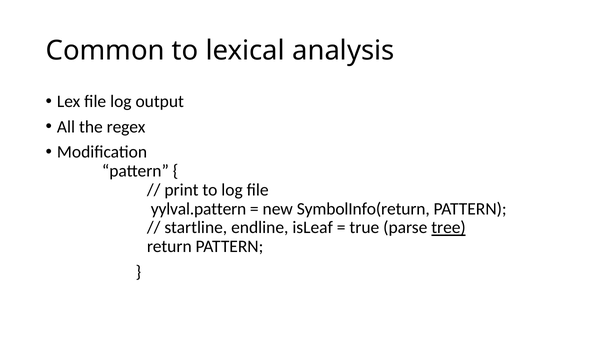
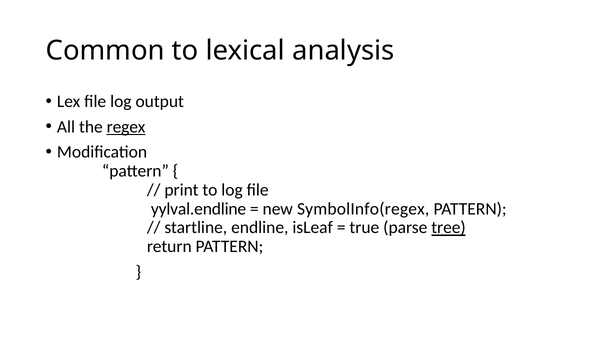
regex underline: none -> present
yylval.pattern: yylval.pattern -> yylval.endline
SymbolInfo(return: SymbolInfo(return -> SymbolInfo(regex
